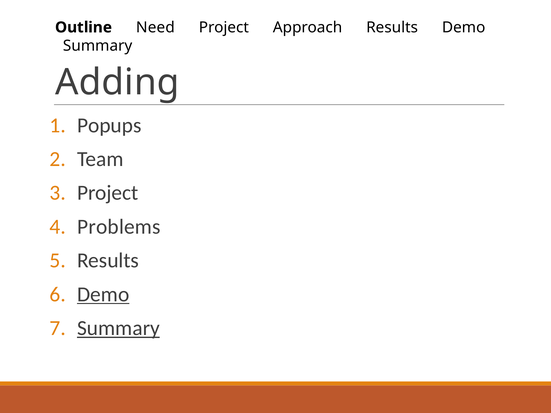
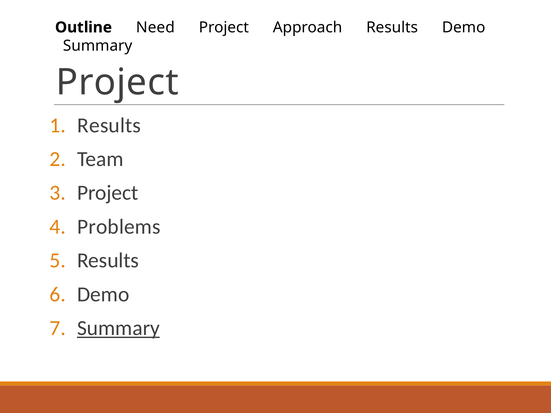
Adding at (117, 82): Adding -> Project
Popups at (109, 125): Popups -> Results
Demo at (103, 294) underline: present -> none
